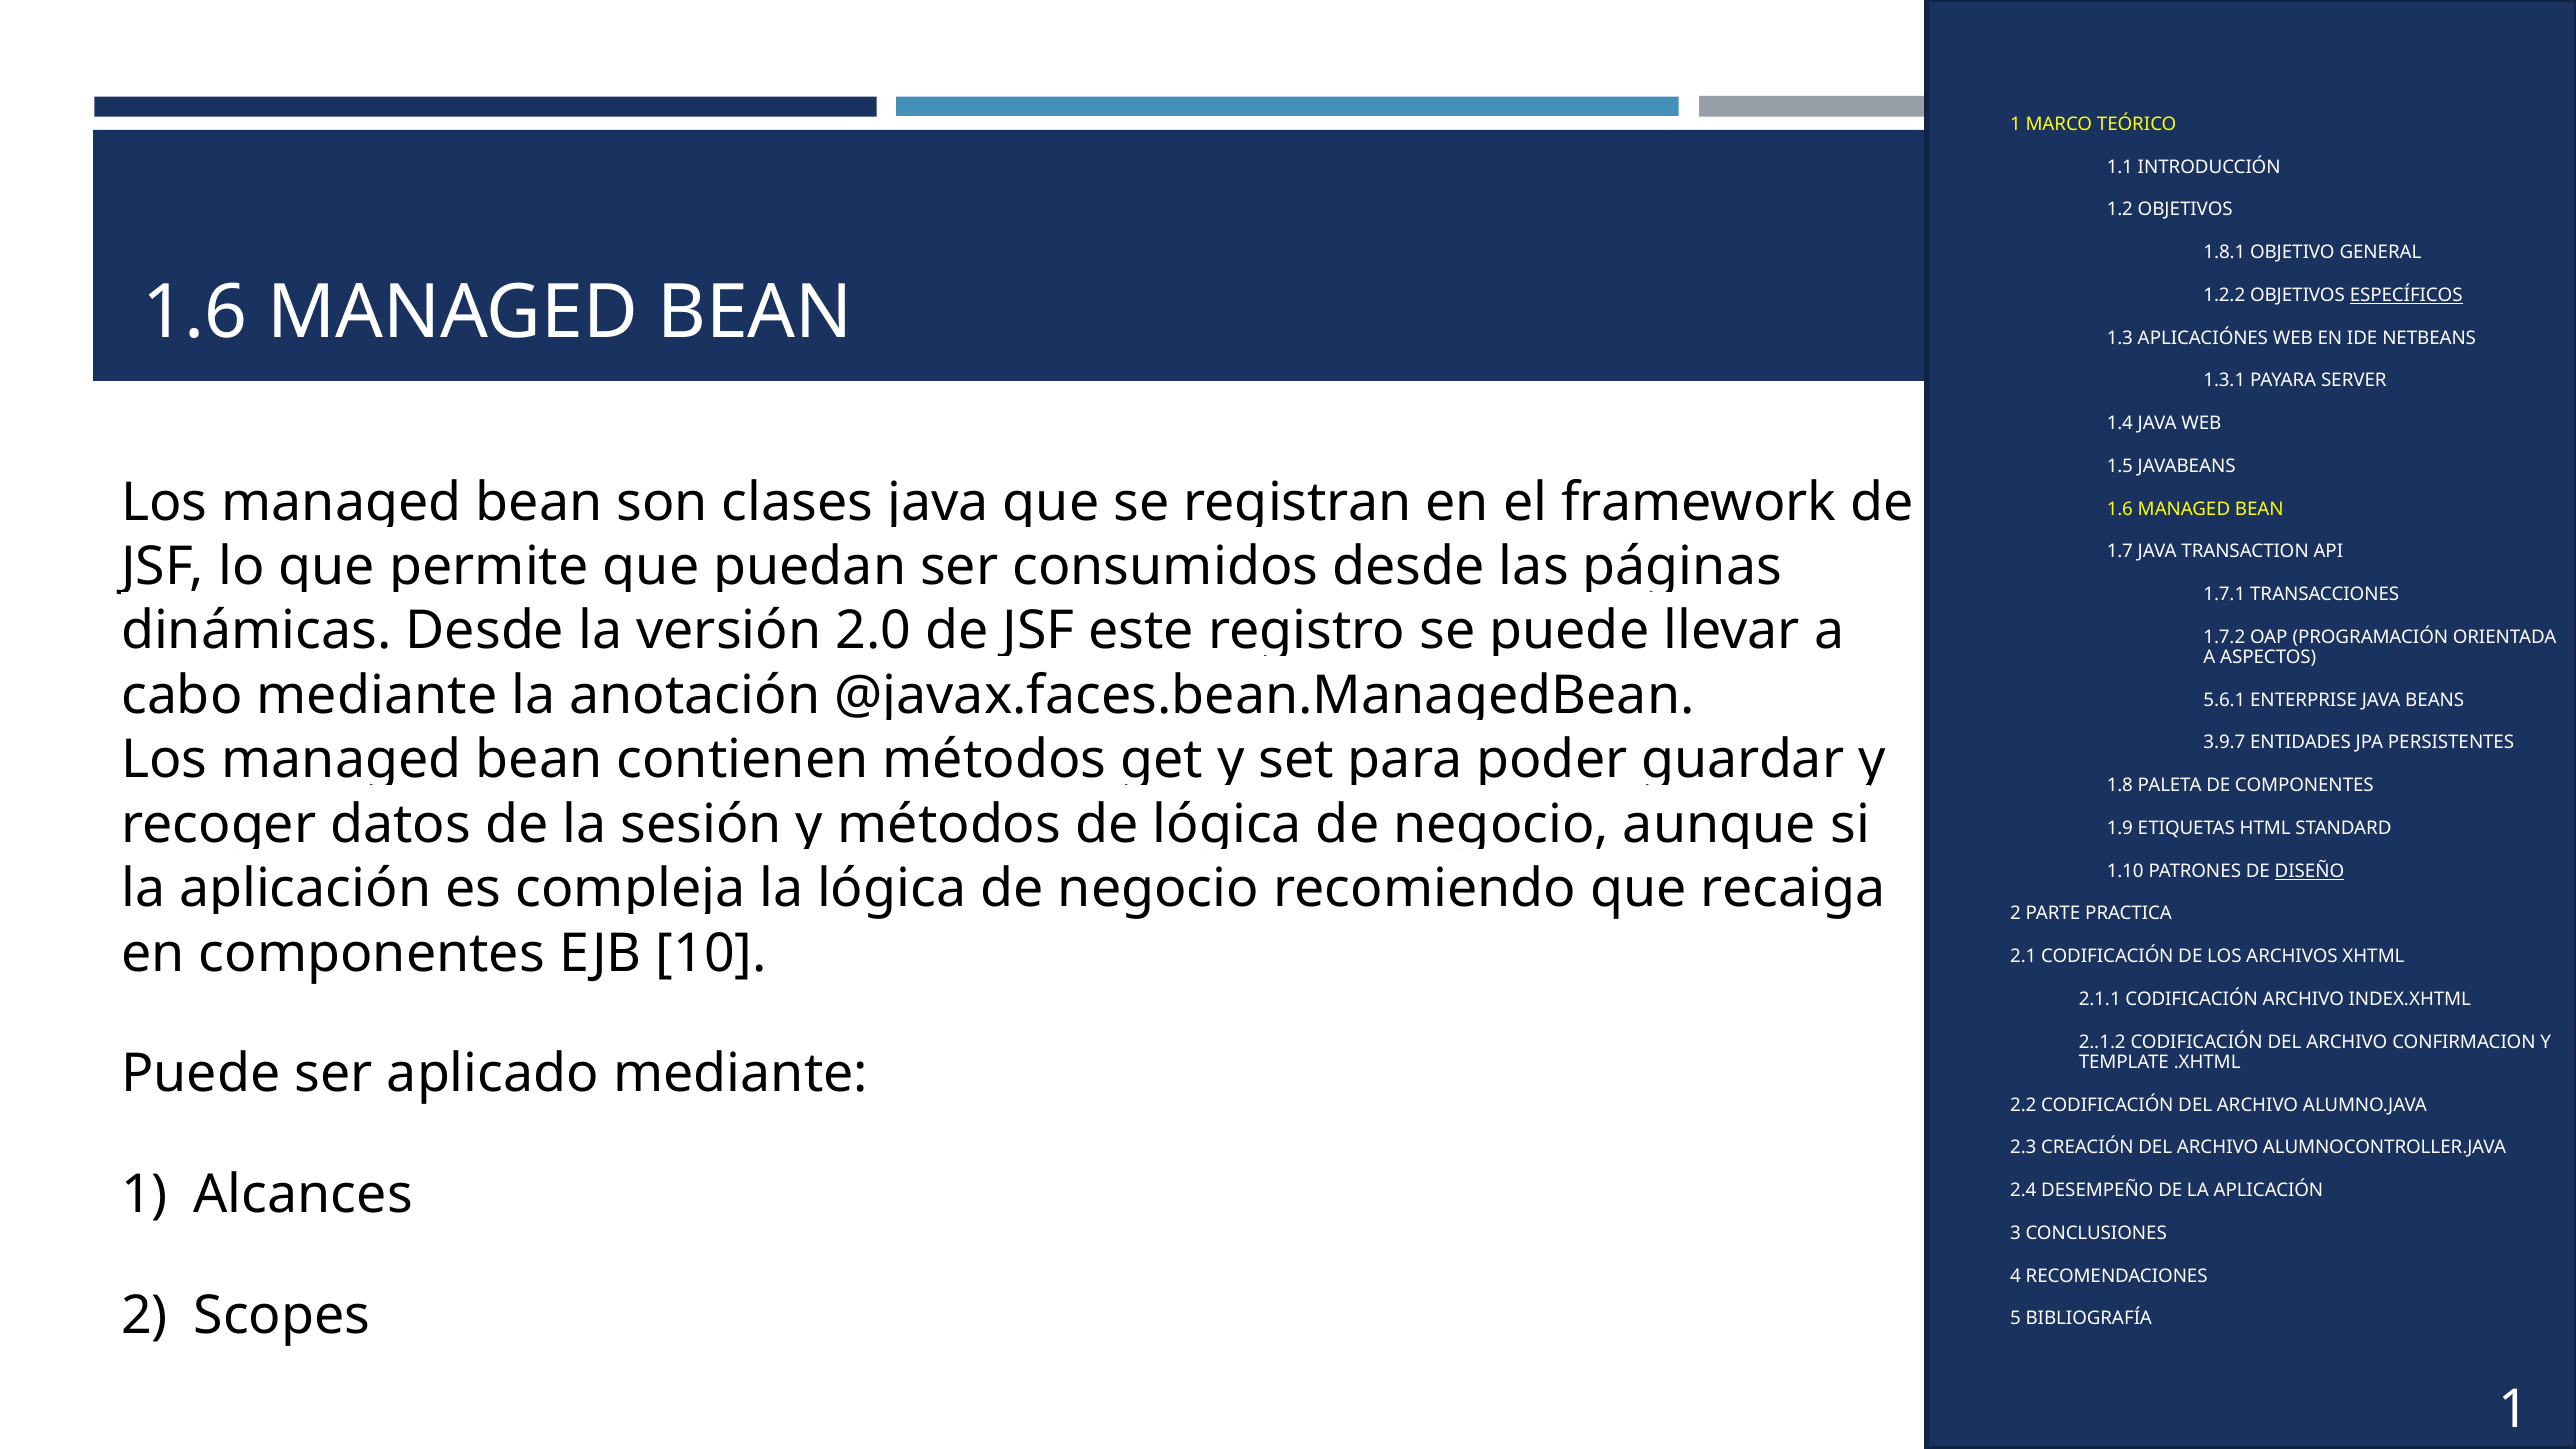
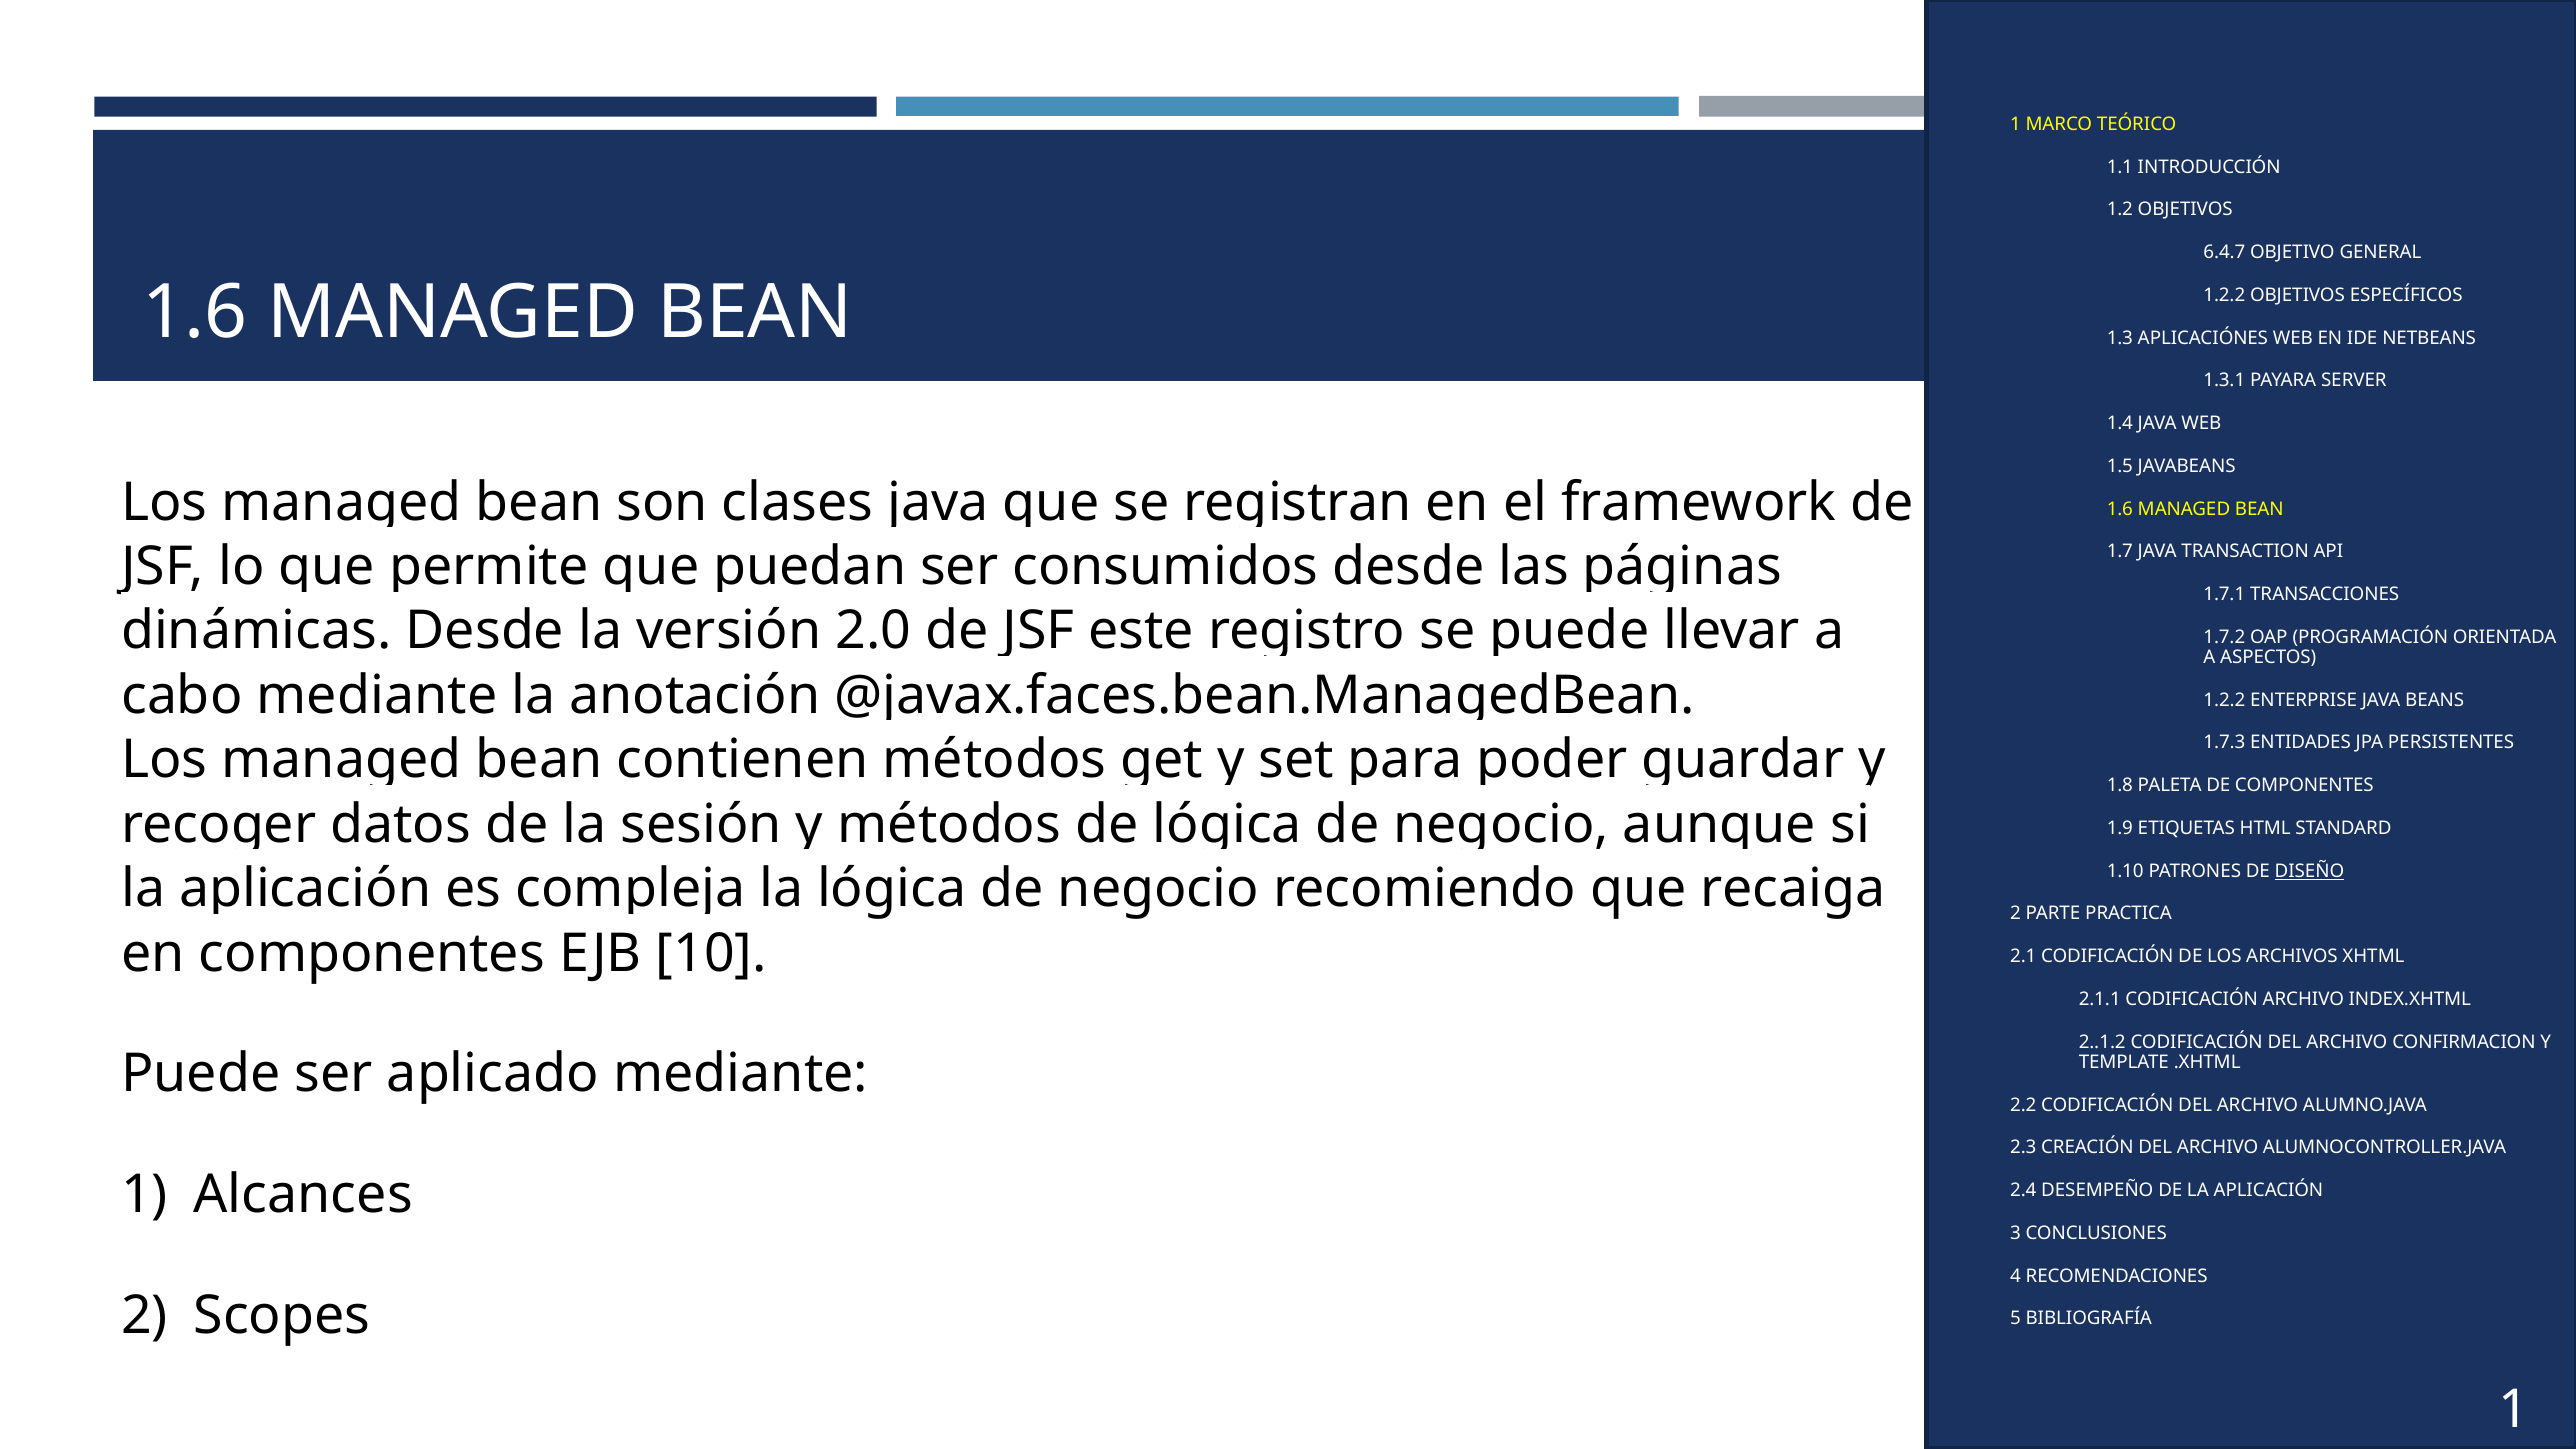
1.8.1: 1.8.1 -> 6.4.7
ESPECÍFICOS underline: present -> none
5.6.1 at (2224, 700): 5.6.1 -> 1.2.2
3.9.7: 3.9.7 -> 1.7.3
